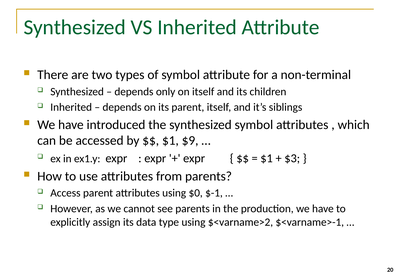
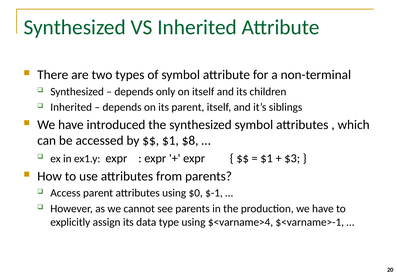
$9: $9 -> $8
$<varname>2: $<varname>2 -> $<varname>4
